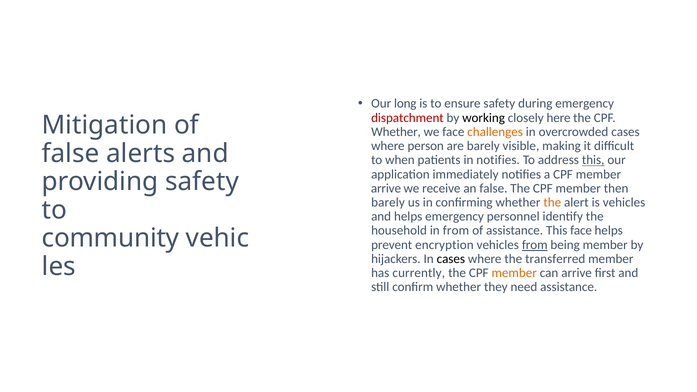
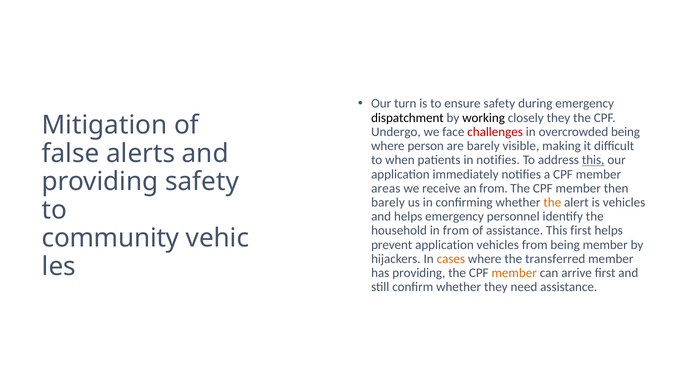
long: long -> turn
dispatchment colour: red -> black
closely here: here -> they
Whether at (396, 132): Whether -> Undergo
challenges colour: orange -> red
overcrowded cases: cases -> being
arrive at (386, 188): arrive -> areas
an false: false -> from
This face: face -> first
prevent encryption: encryption -> application
from at (535, 245) underline: present -> none
cases at (451, 259) colour: black -> orange
has currently: currently -> providing
